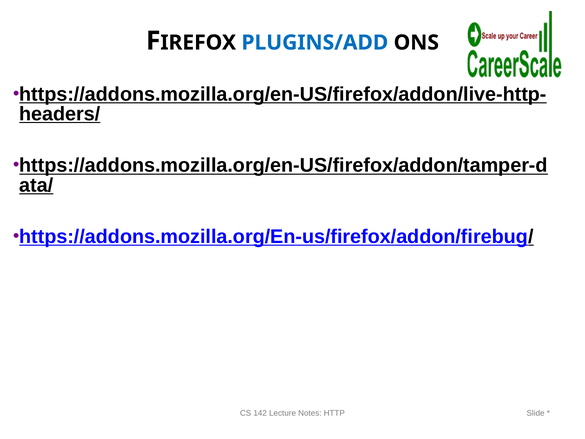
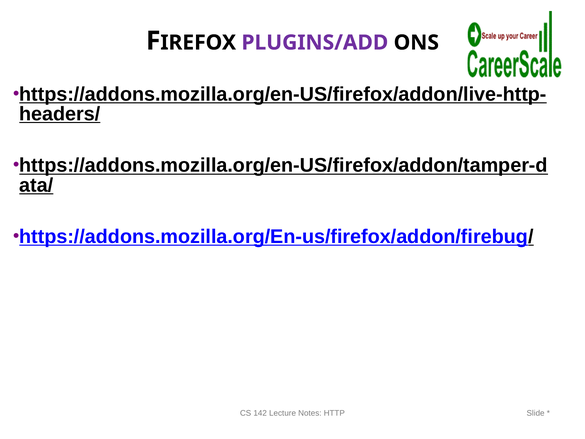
PLUGINS/ADD colour: blue -> purple
